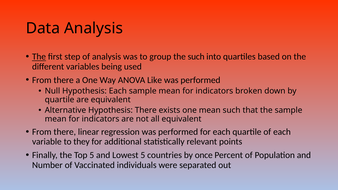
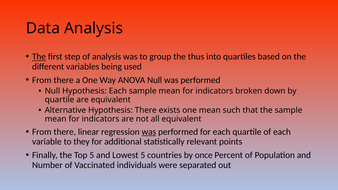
the such: such -> thus
ANOVA Like: Like -> Null
was at (149, 132) underline: none -> present
